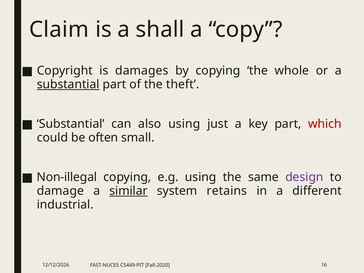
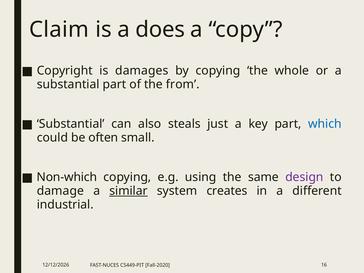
shall: shall -> does
substantial at (68, 84) underline: present -> none
theft: theft -> from
also using: using -> steals
which colour: red -> blue
Non-illegal: Non-illegal -> Non-which
retains: retains -> creates
